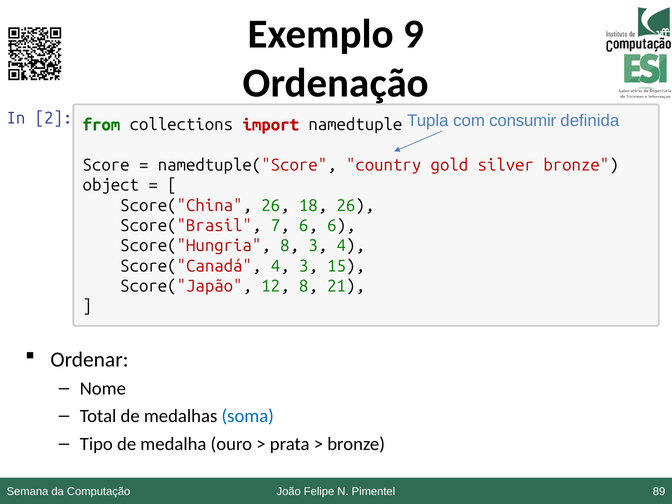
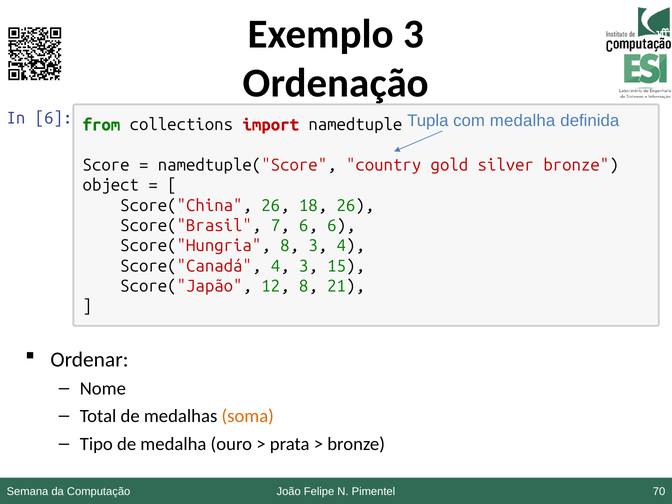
Exemplo 9: 9 -> 3
In 2: 2 -> 6
com consumir: consumir -> medalha
soma colour: blue -> orange
89: 89 -> 70
